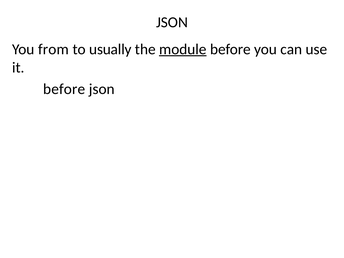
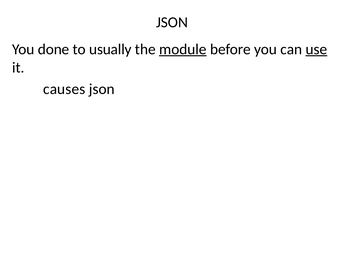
from: from -> done
use underline: none -> present
before at (64, 89): before -> causes
